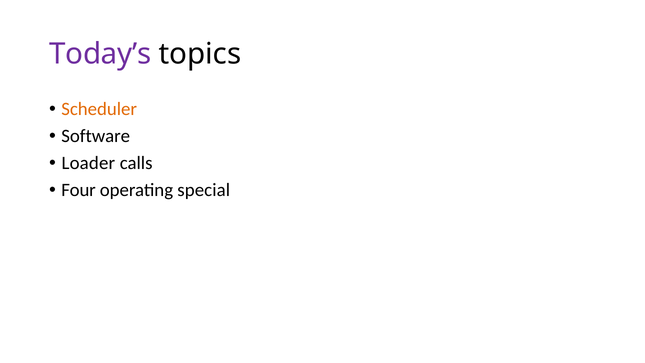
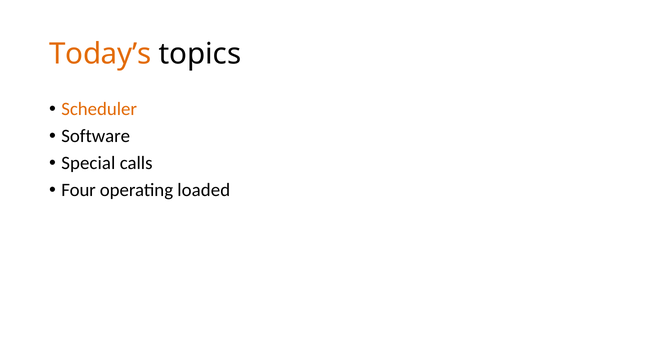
Today’s colour: purple -> orange
Loader: Loader -> Special
special: special -> loaded
